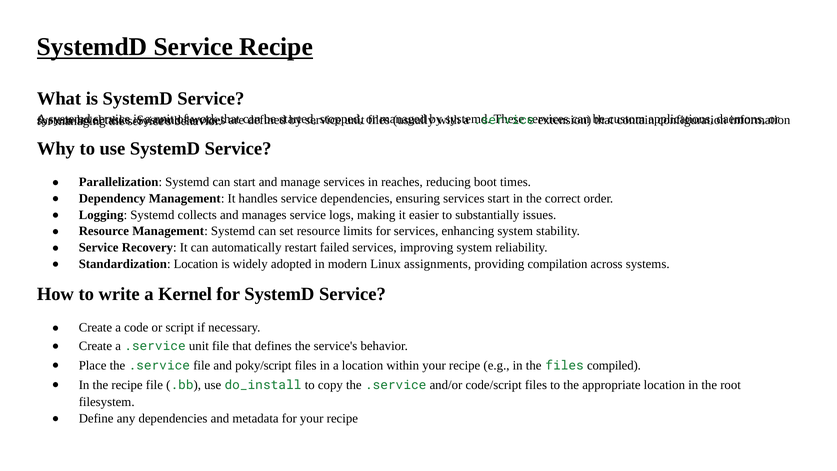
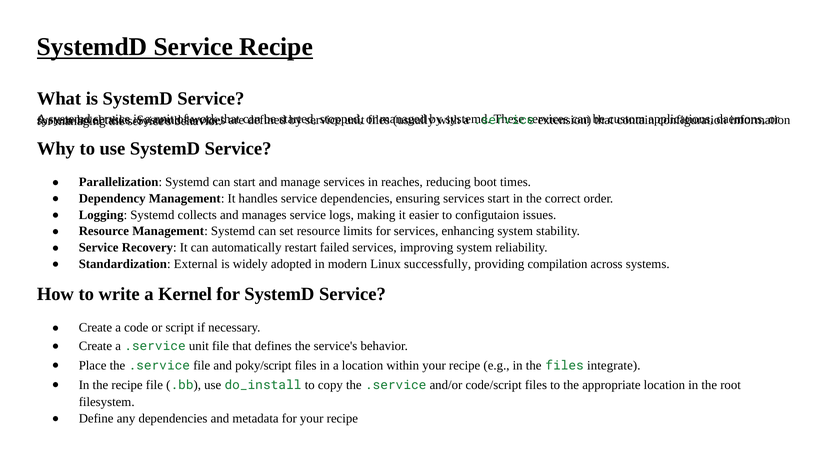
substantially: substantially -> configutaion
Standardization Location: Location -> External
assignments: assignments -> successfully
compiled: compiled -> integrate
